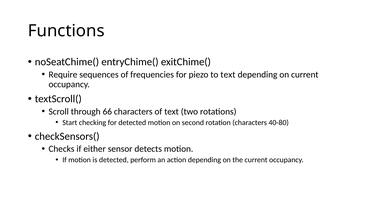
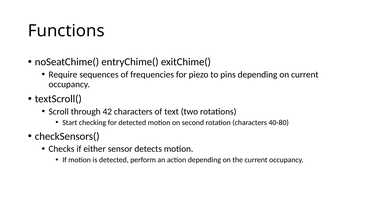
to text: text -> pins
66: 66 -> 42
